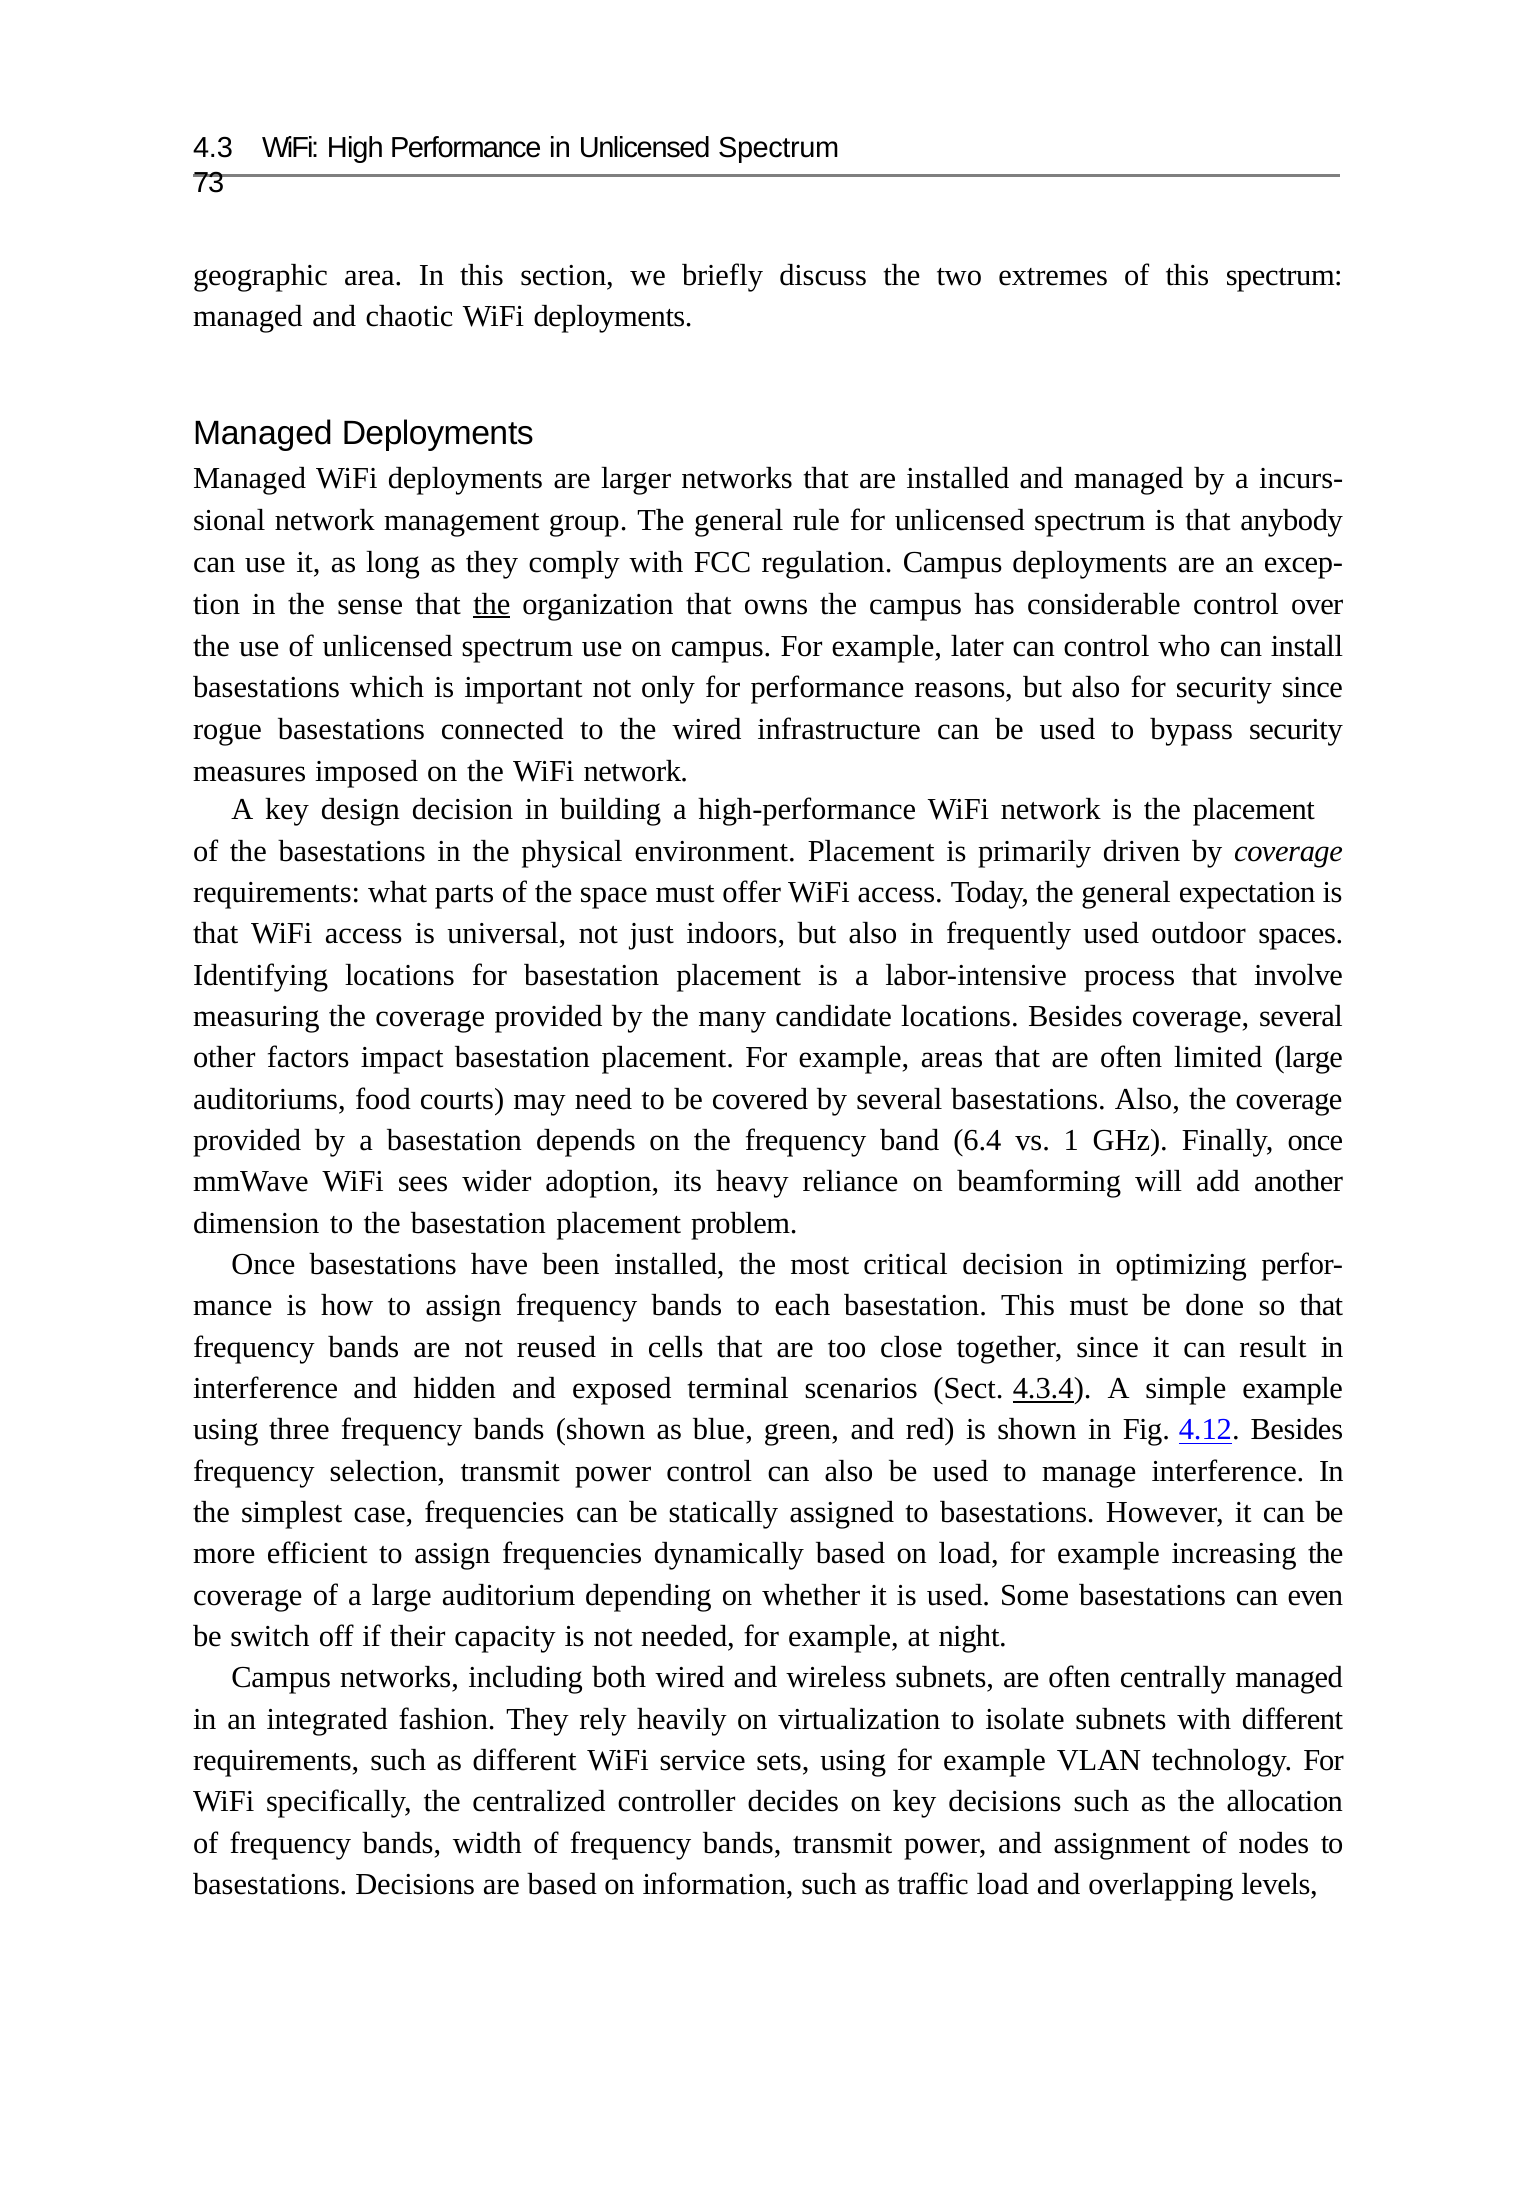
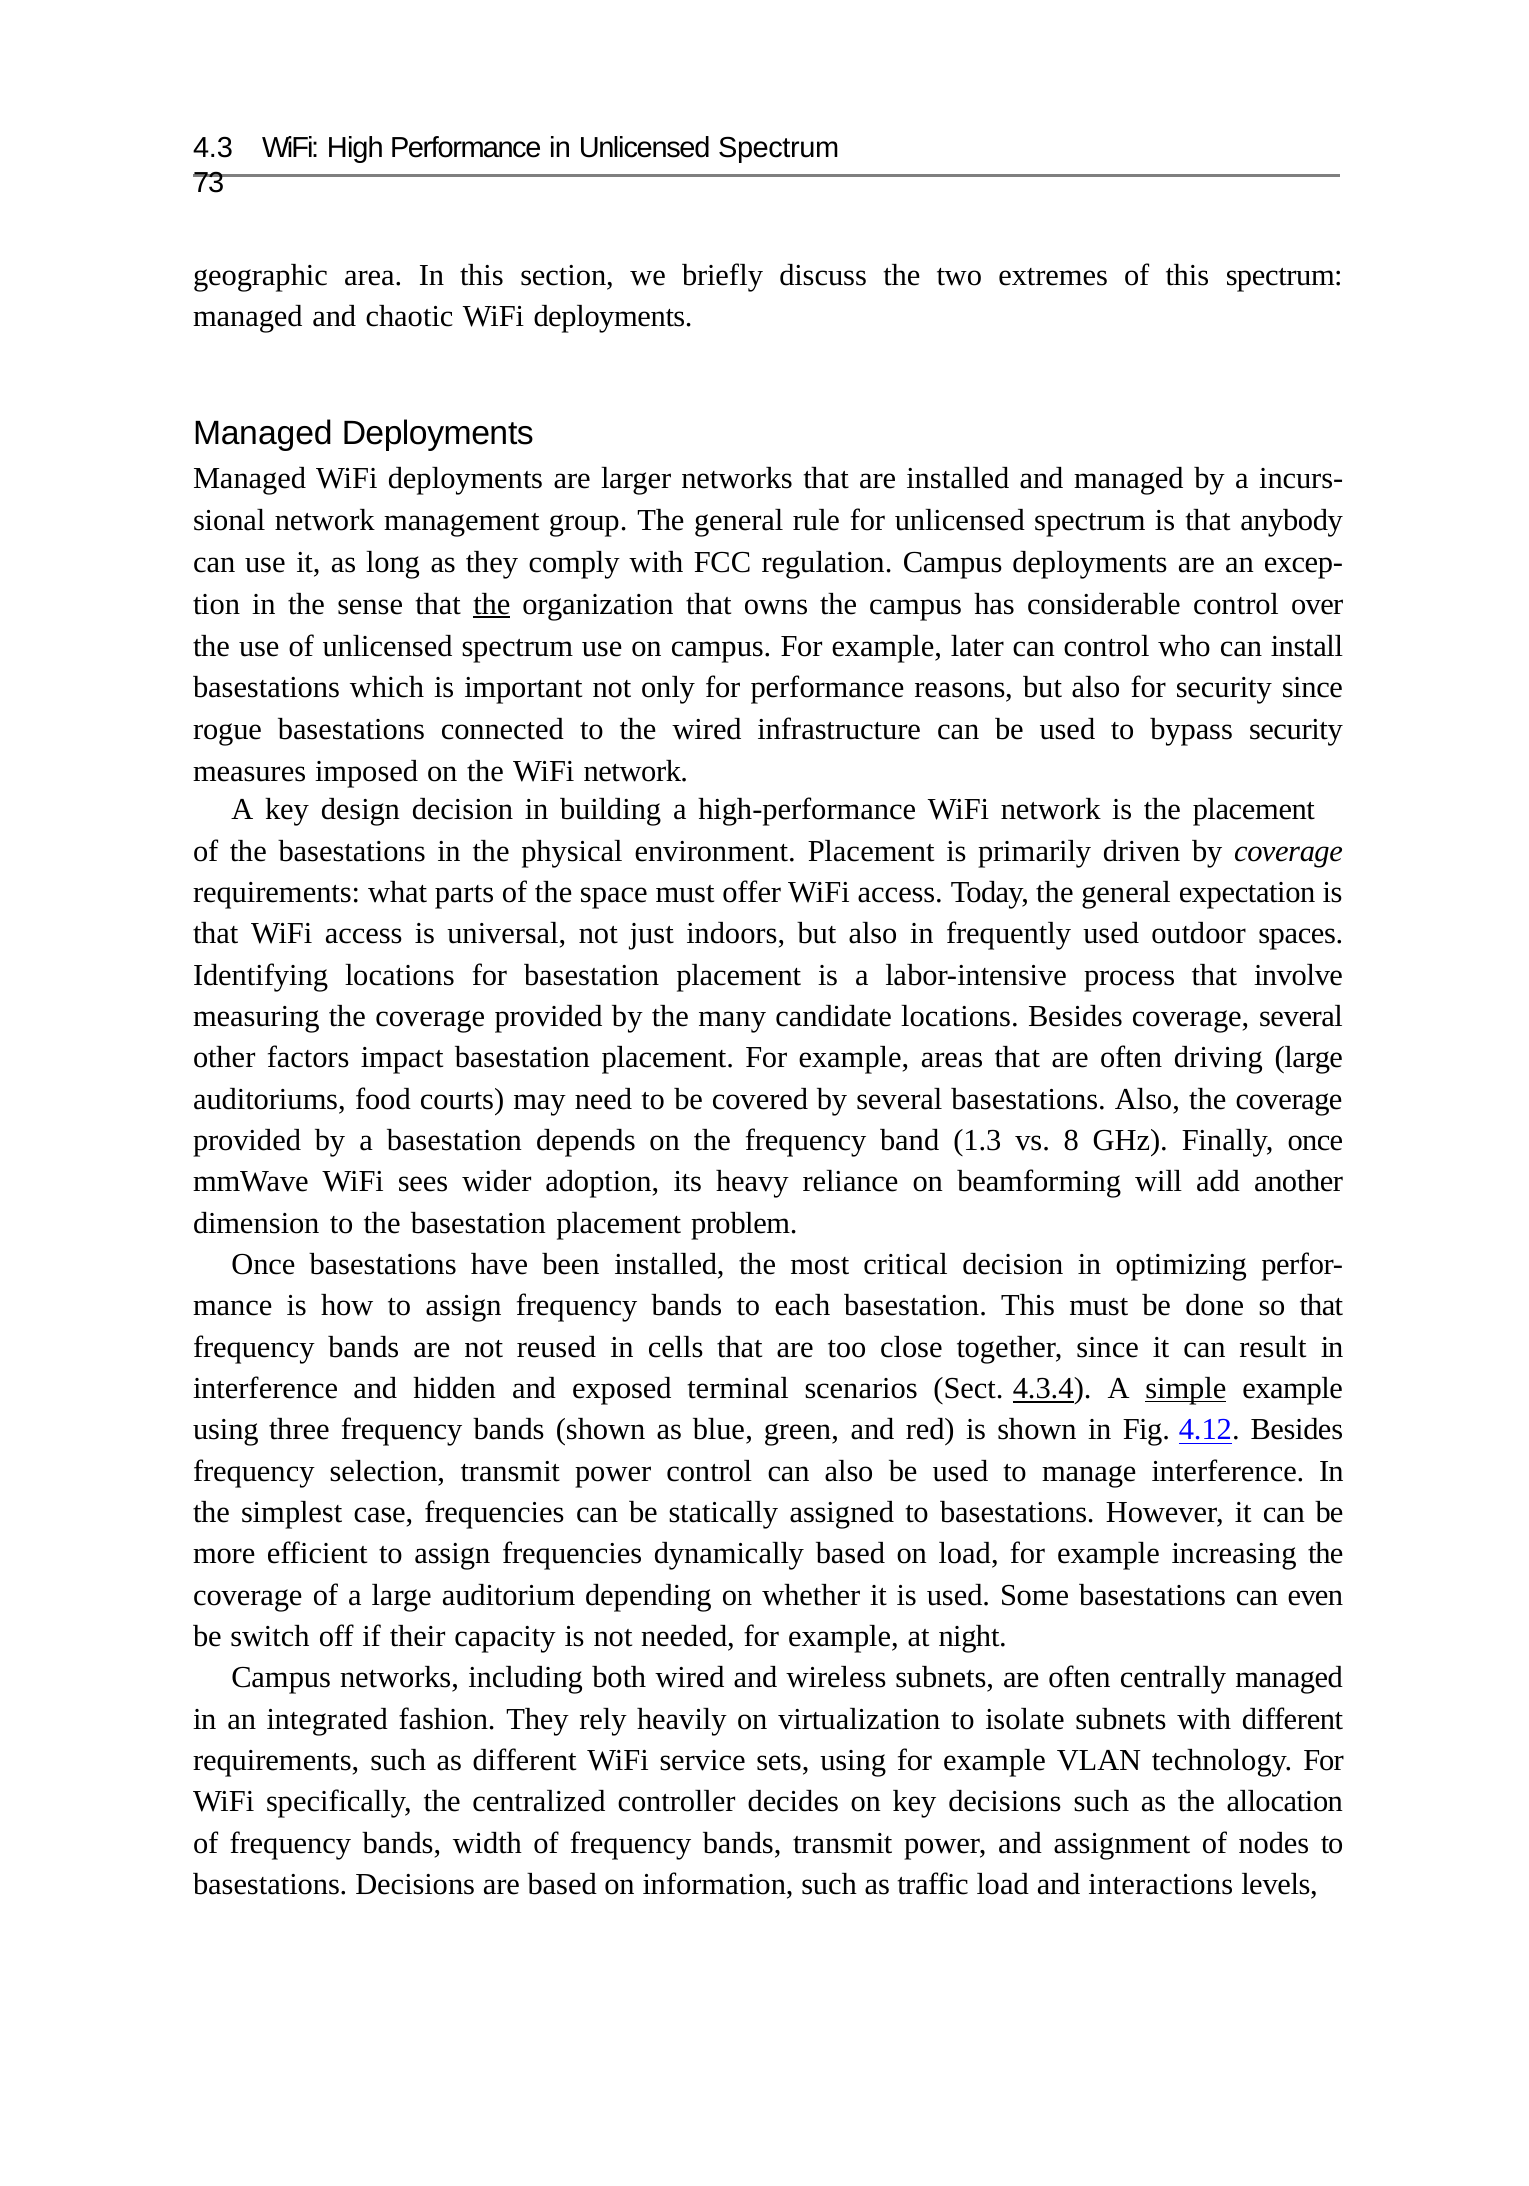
limited: limited -> driving
6.4: 6.4 -> 1.3
1: 1 -> 8
simple underline: none -> present
overlapping: overlapping -> interactions
